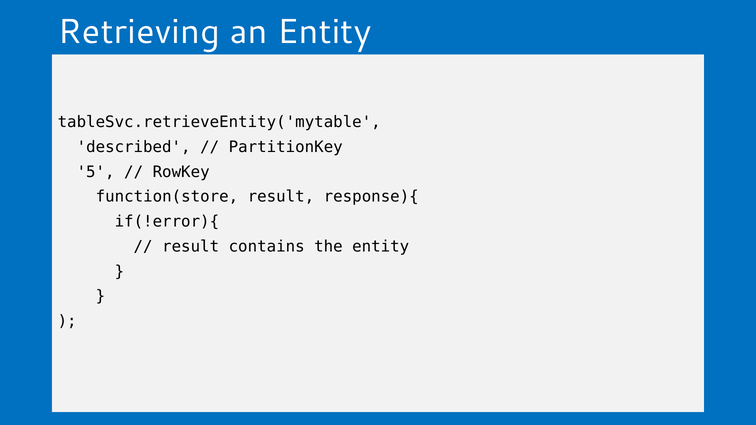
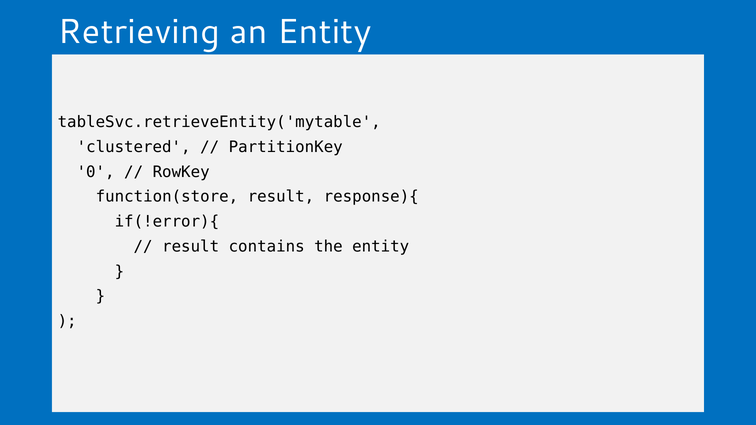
described: described -> clustered
5: 5 -> 0
